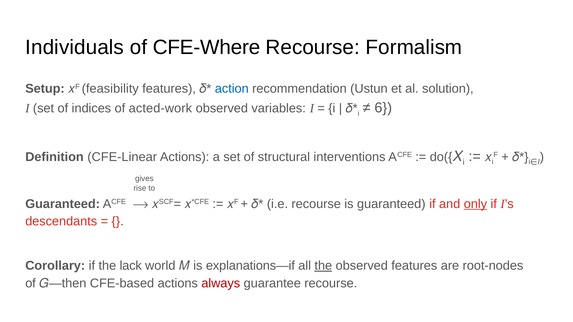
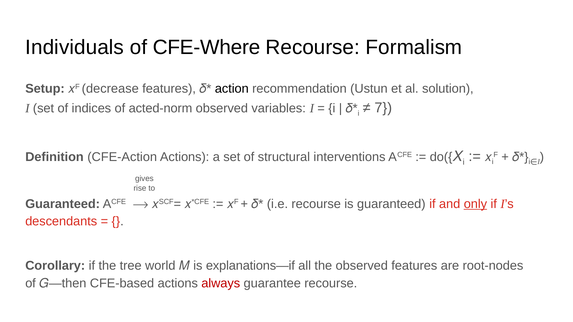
feasibility: feasibility -> decrease
action colour: blue -> black
acted-work: acted-work -> acted-norm
6: 6 -> 7
CFE-Linear: CFE-Linear -> CFE-Action
lack: lack -> tree
the at (323, 266) underline: present -> none
